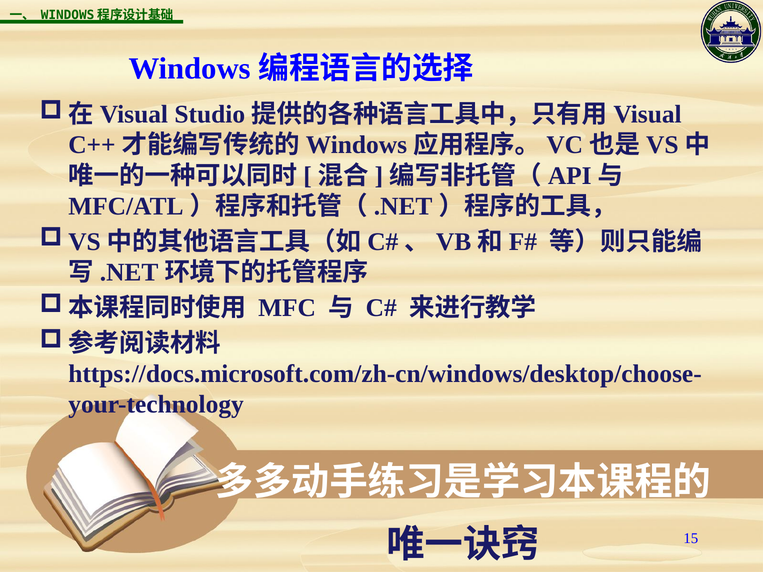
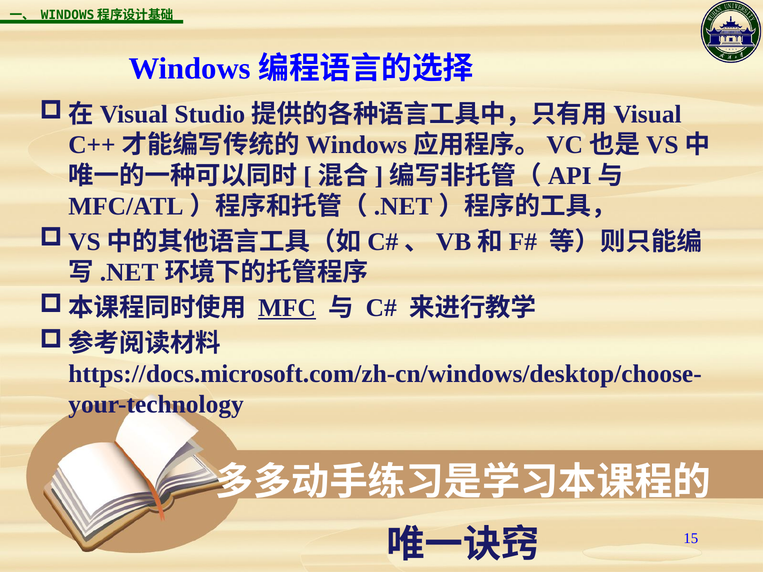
MFC underline: none -> present
